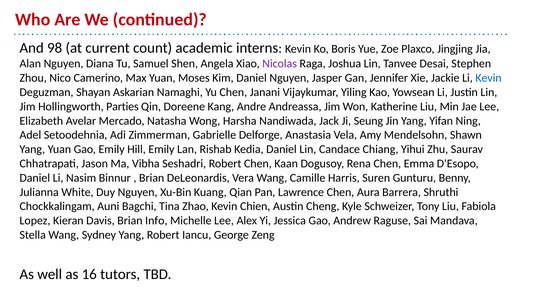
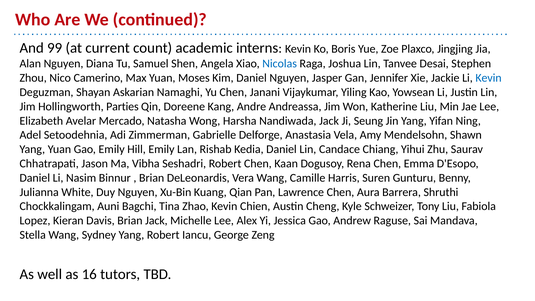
98: 98 -> 99
Nicolas colour: purple -> blue
Brian Info: Info -> Jack
